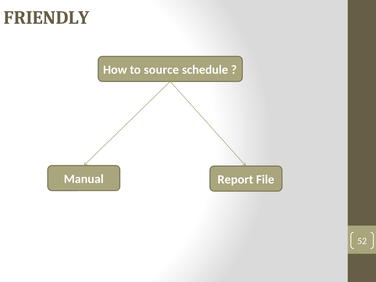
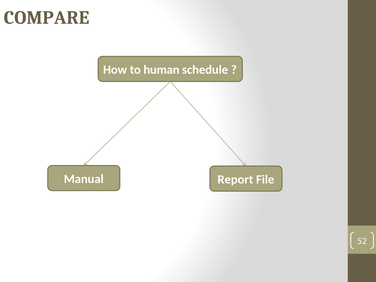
FRIENDLY: FRIENDLY -> COMPARE
source: source -> human
